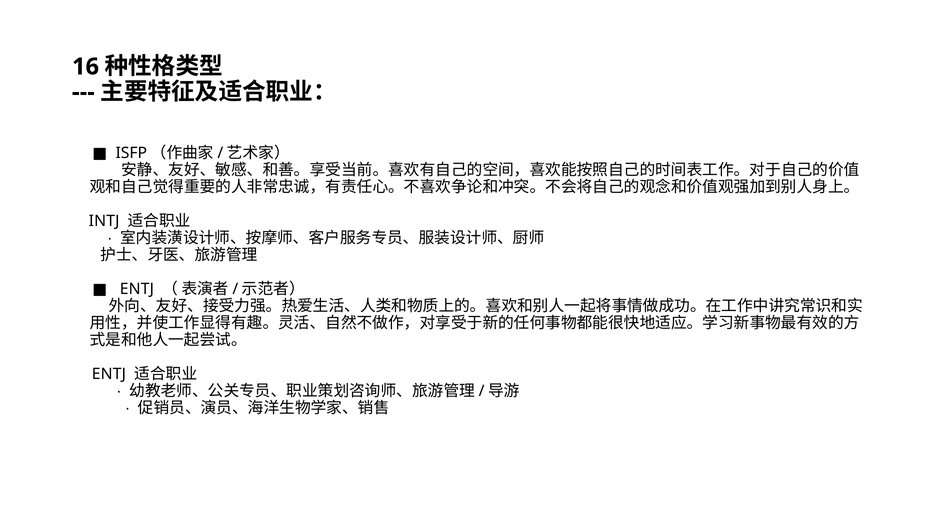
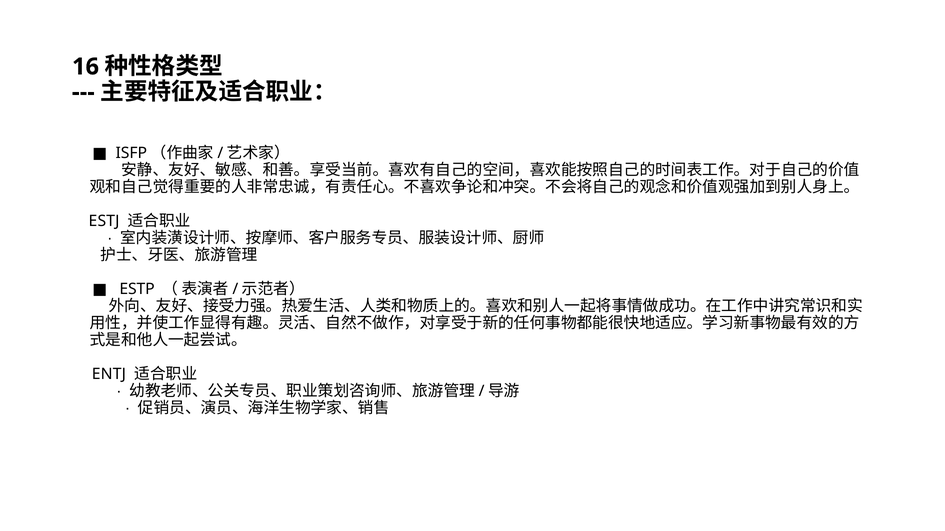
INTJ: INTJ -> ESTJ
ENTJ at (137, 289): ENTJ -> ESTP
